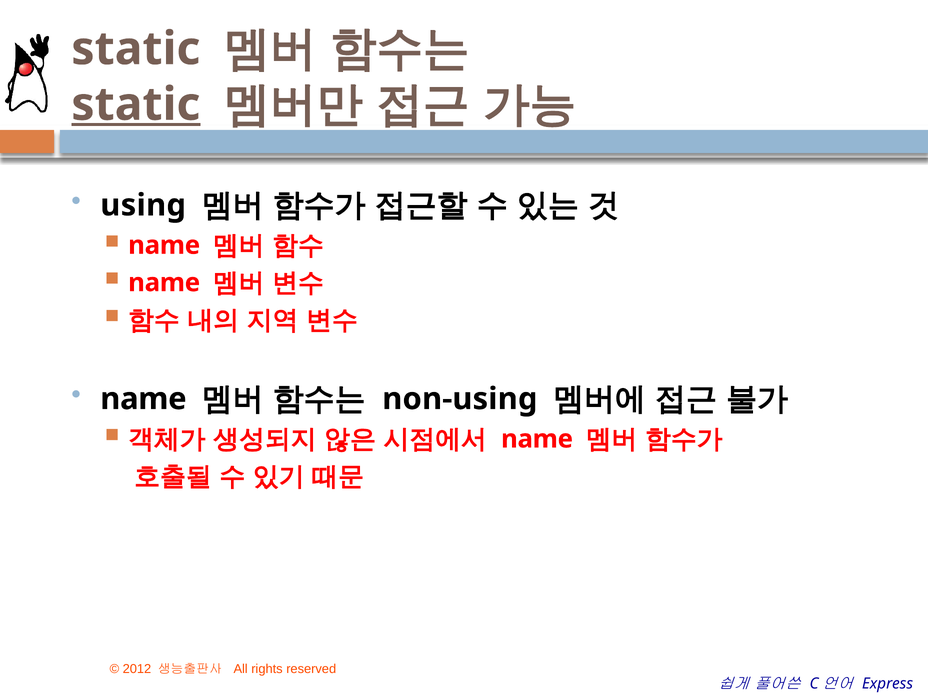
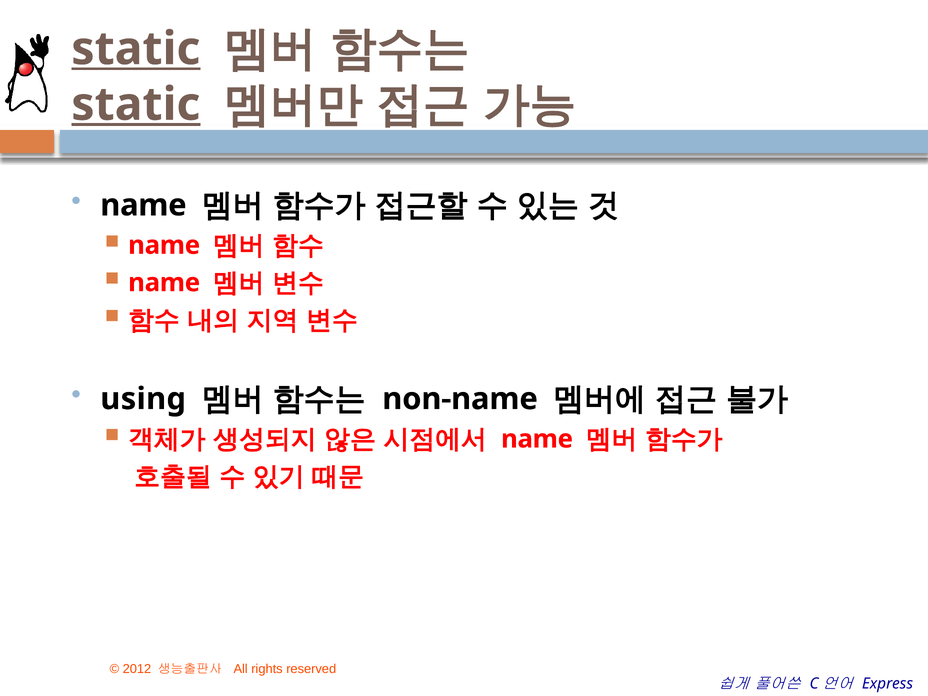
static at (136, 49) underline: none -> present
using at (143, 205): using -> name
name at (143, 399): name -> using
non-using: non-using -> non-name
